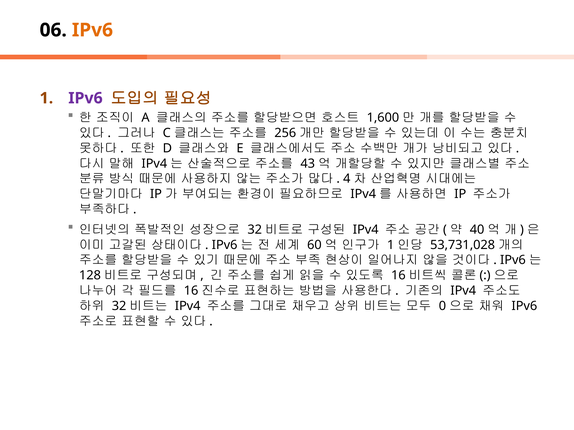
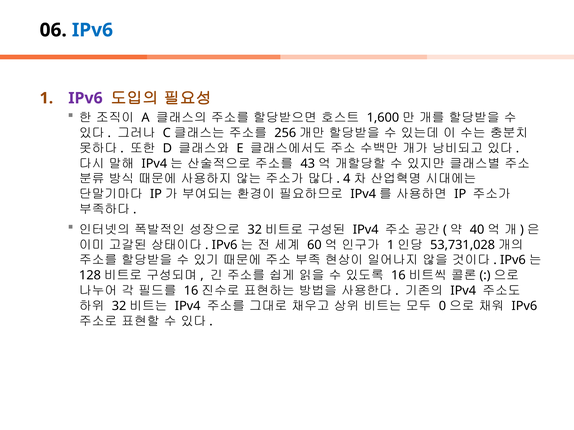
IPv6 at (92, 30) colour: orange -> blue
